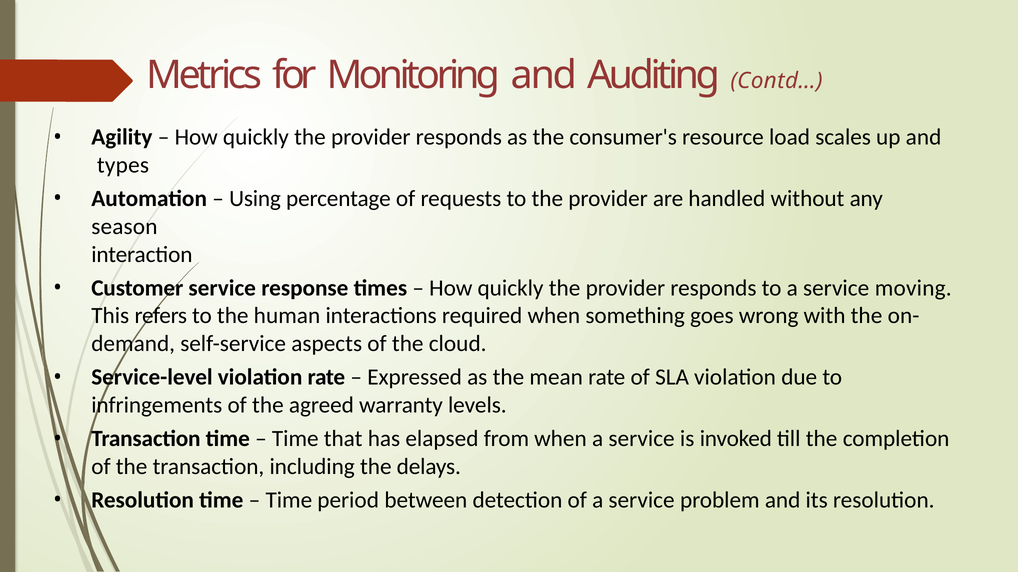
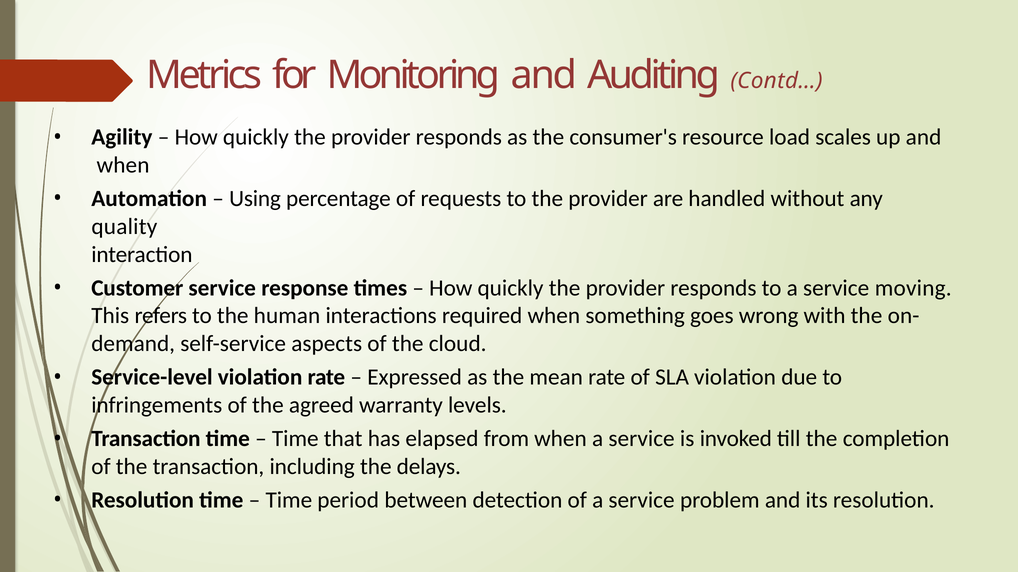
types at (123, 165): types -> when
season: season -> quality
